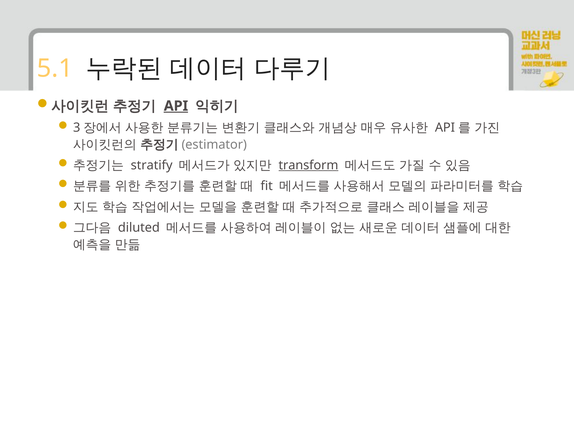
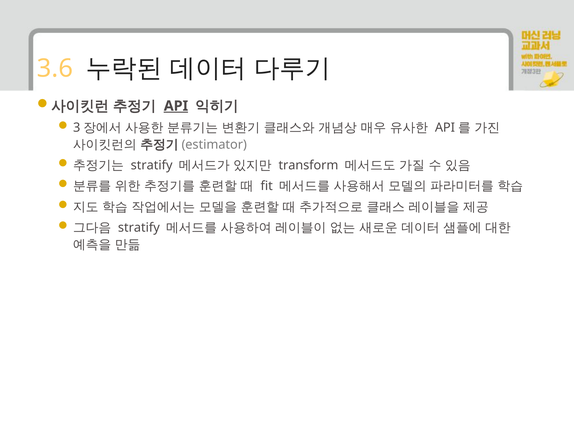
5.1: 5.1 -> 3.6
transform underline: present -> none
diluted at (139, 227): diluted -> stratify
